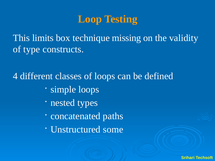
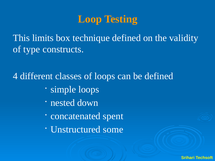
technique missing: missing -> defined
types: types -> down
paths: paths -> spent
